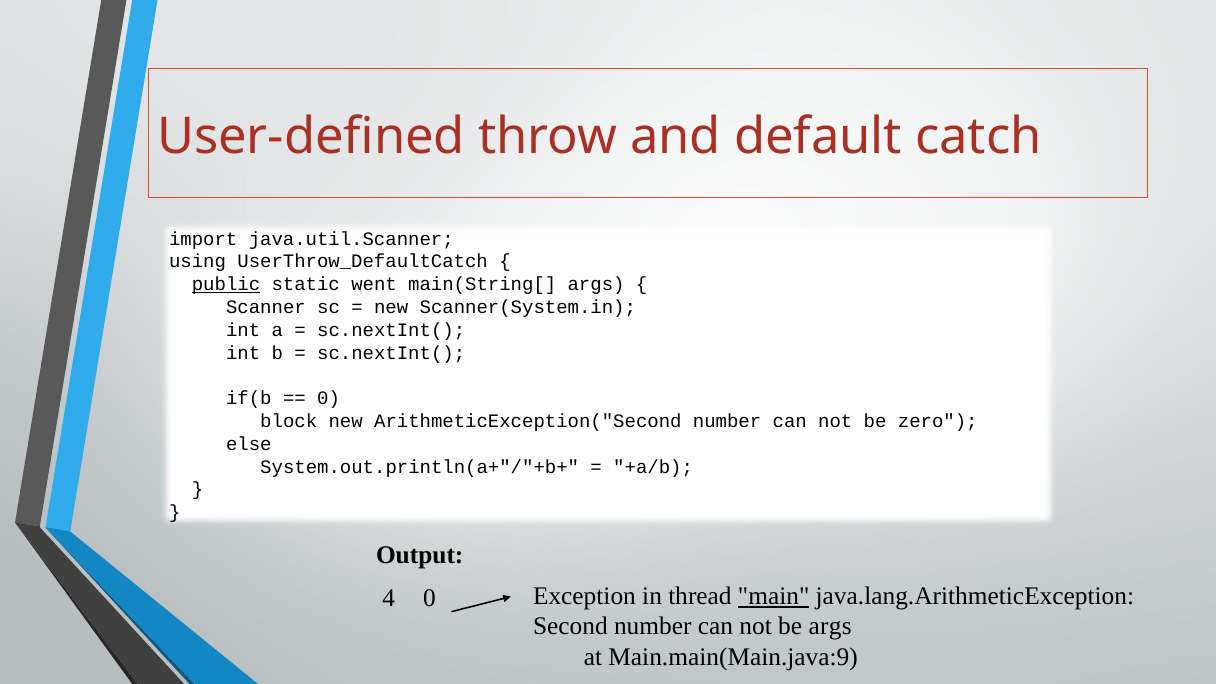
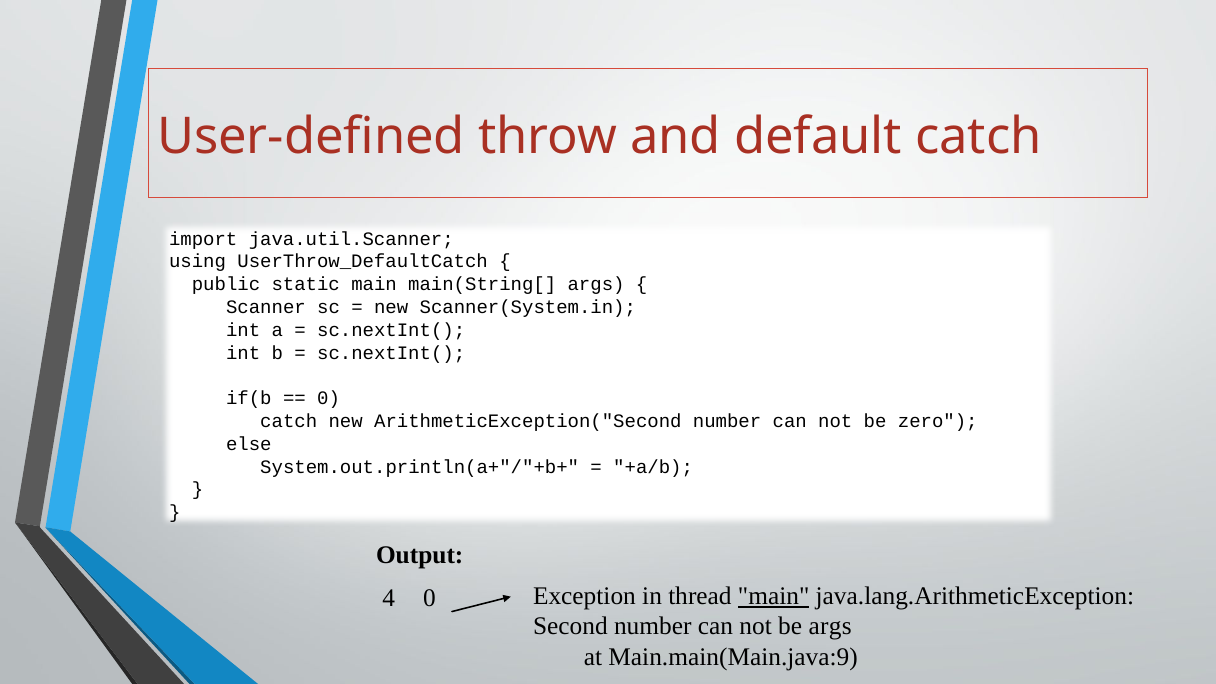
public underline: present -> none
static went: went -> main
block at (289, 421): block -> catch
